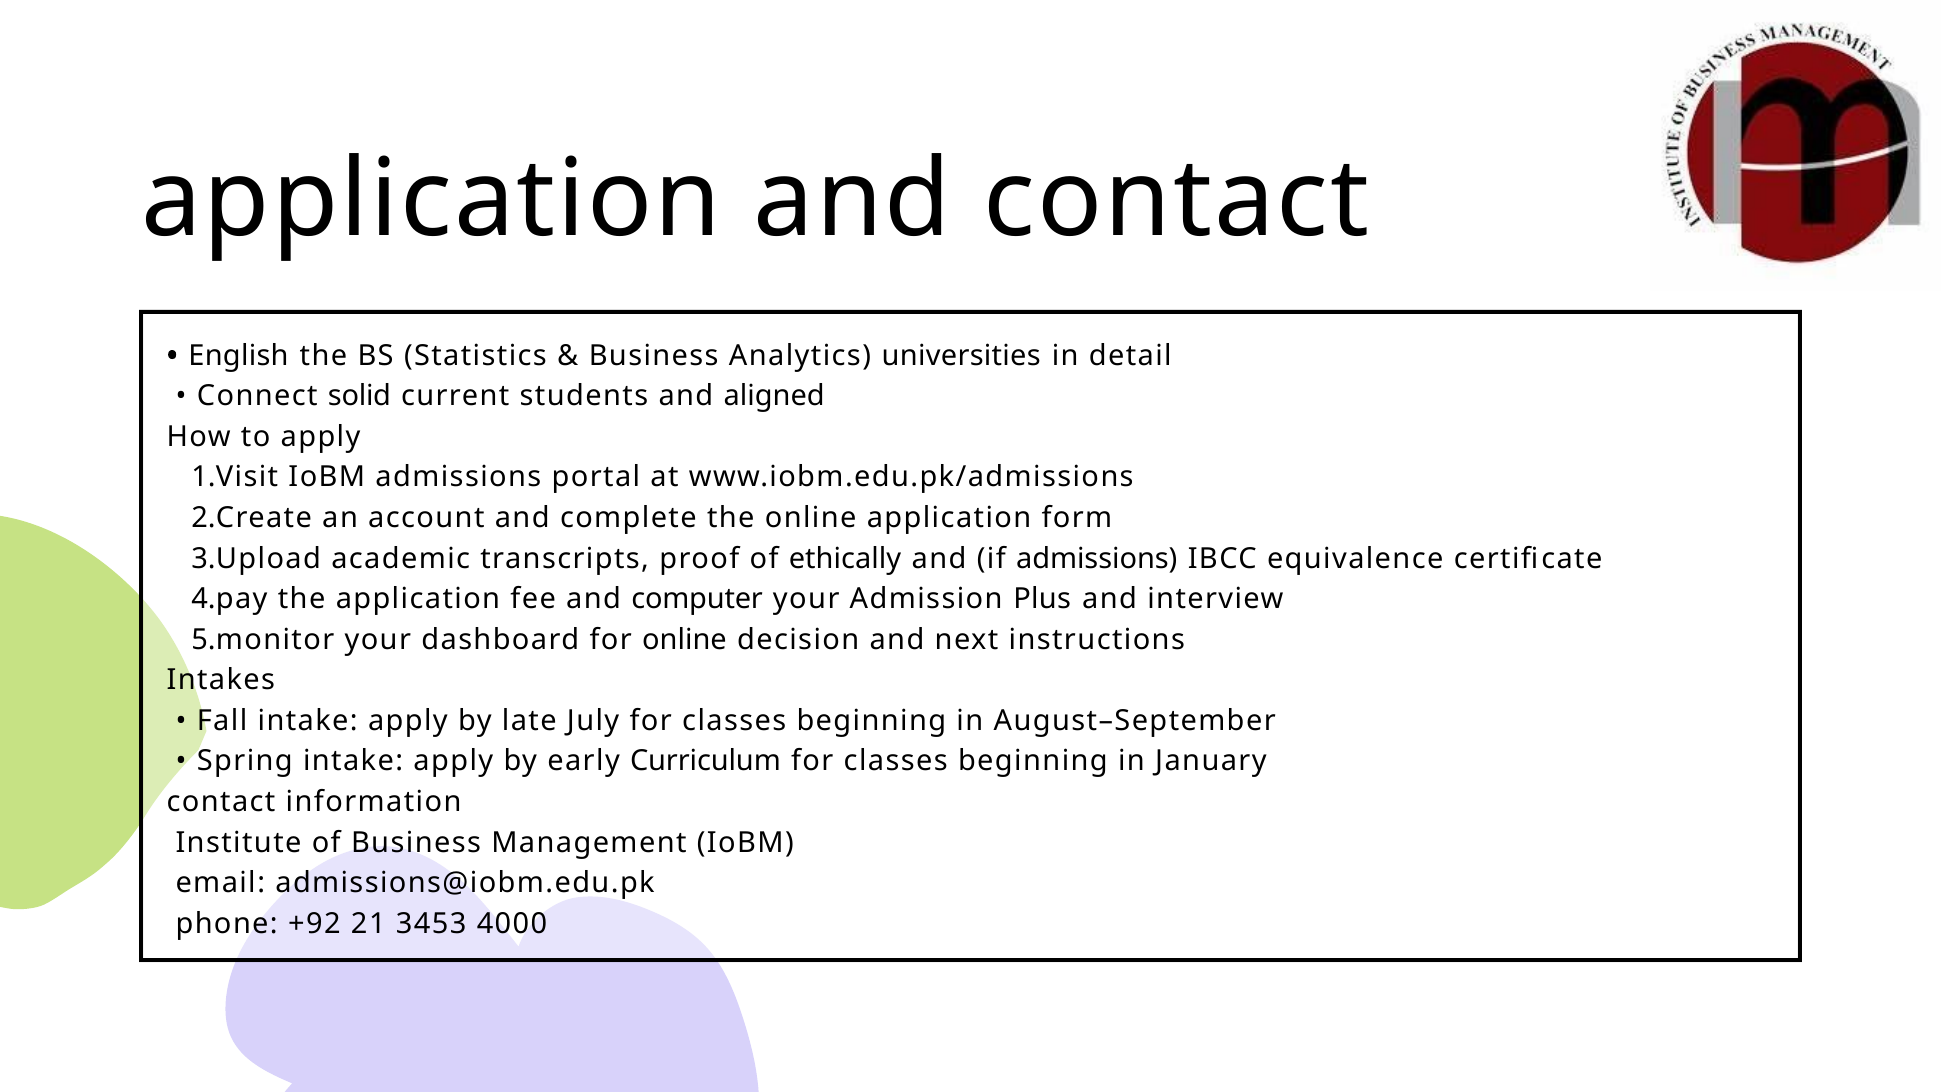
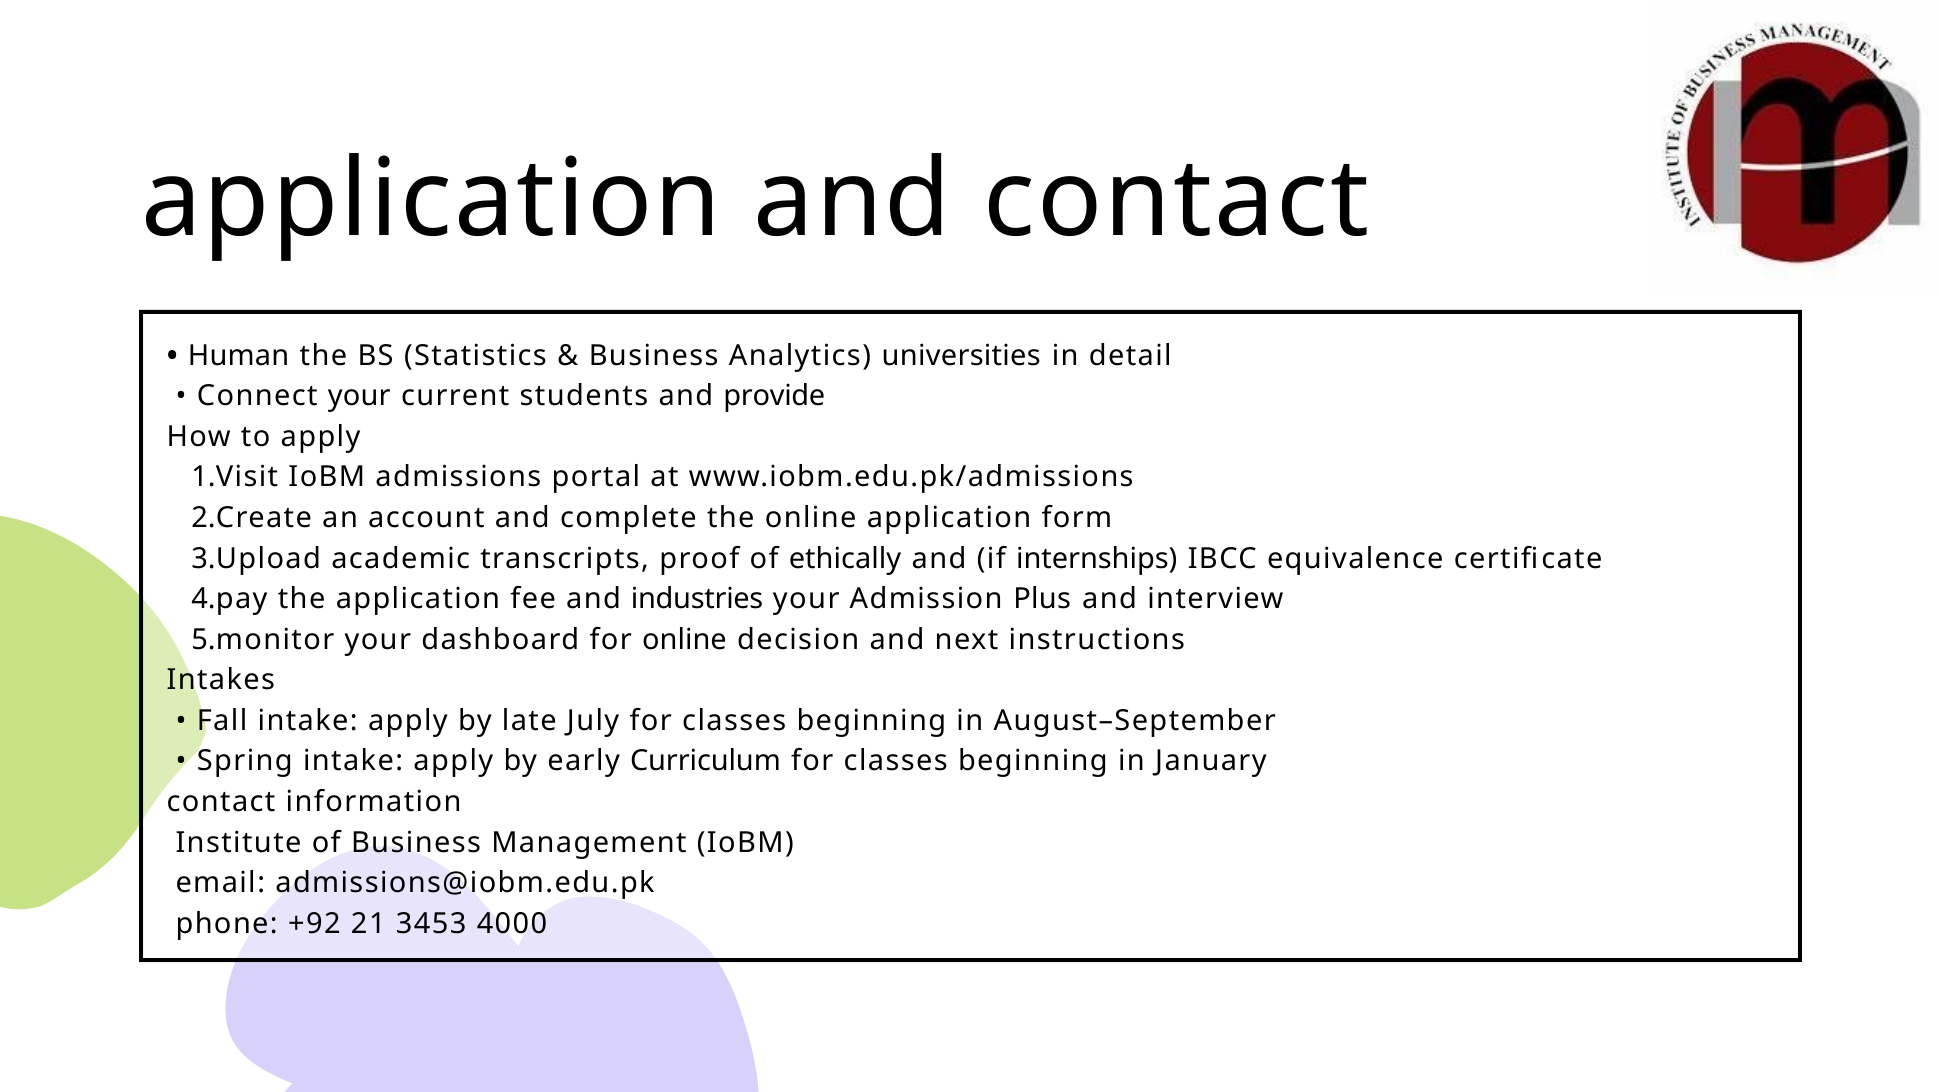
English: English -> Human
Connect solid: solid -> your
aligned: aligned -> provide
if admissions: admissions -> internships
computer: computer -> industries
